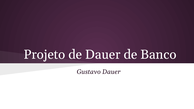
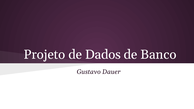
de Dauer: Dauer -> Dados
